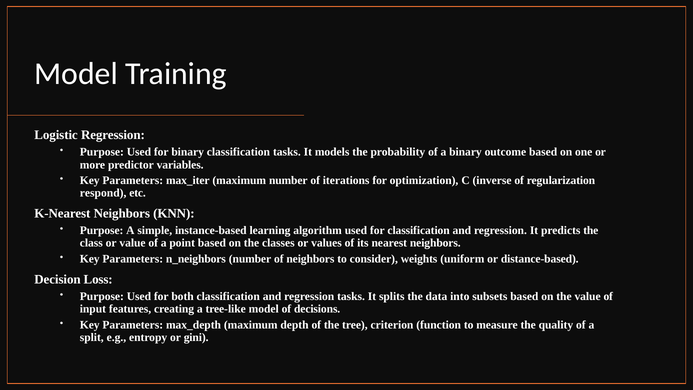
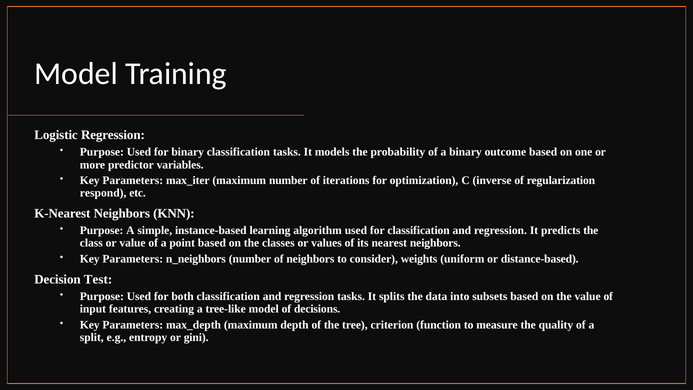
Loss: Loss -> Test
